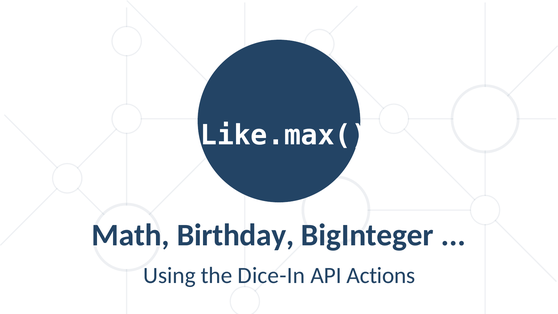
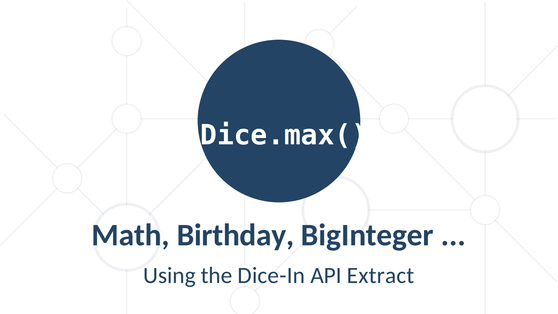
Like.max(: Like.max( -> Dice.max(
Actions: Actions -> Extract
